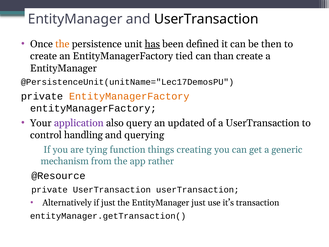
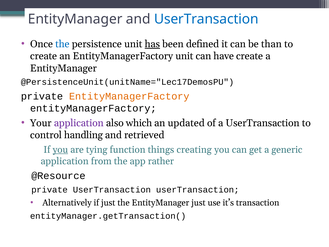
UserTransaction at (206, 19) colour: black -> blue
the at (62, 44) colour: orange -> blue
then: then -> than
EntityManagerFactory tied: tied -> unit
than: than -> have
query: query -> which
querying: querying -> retrieved
you at (60, 150) underline: none -> present
mechanism at (65, 161): mechanism -> application
